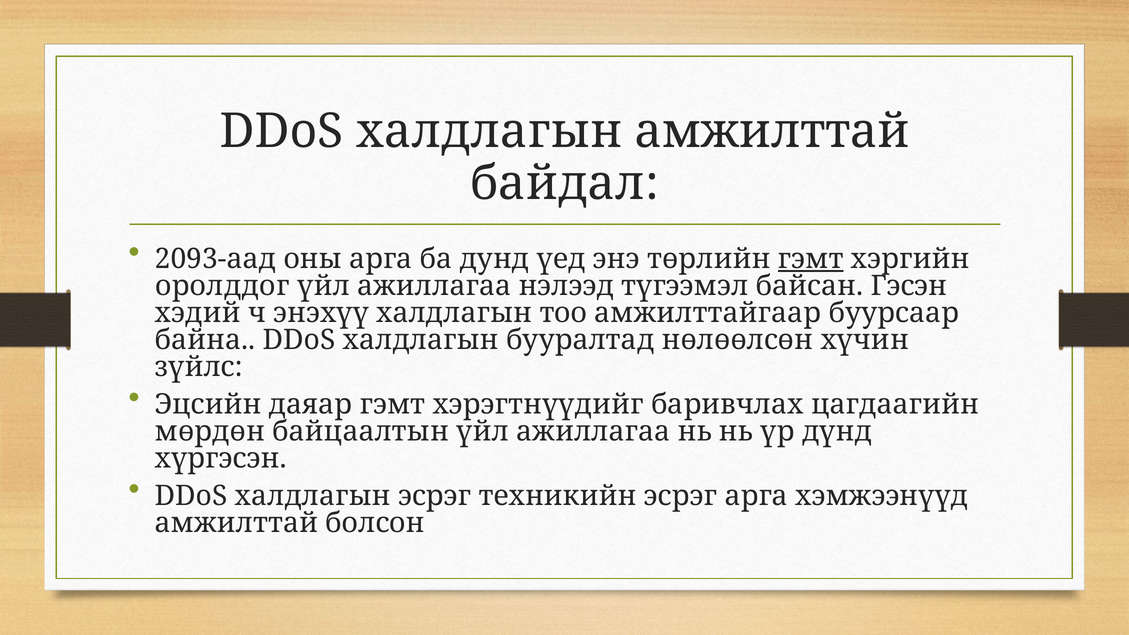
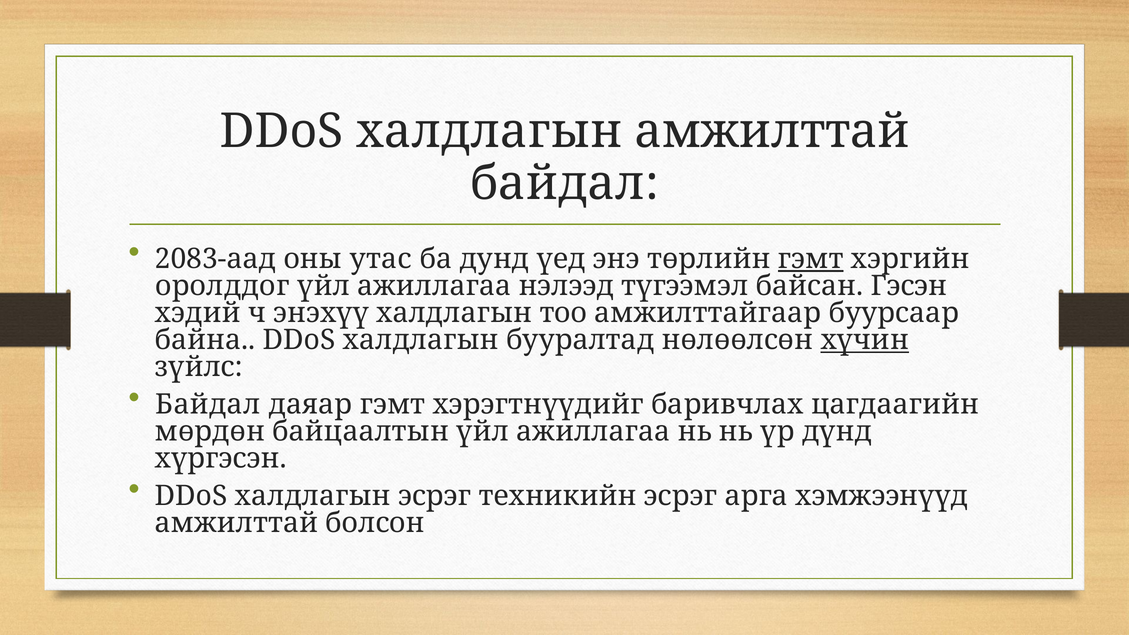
2093-аад: 2093-аад -> 2083-аад
оны арга: арга -> утас
хүчин underline: none -> present
Эцсийн at (208, 404): Эцсийн -> Байдал
